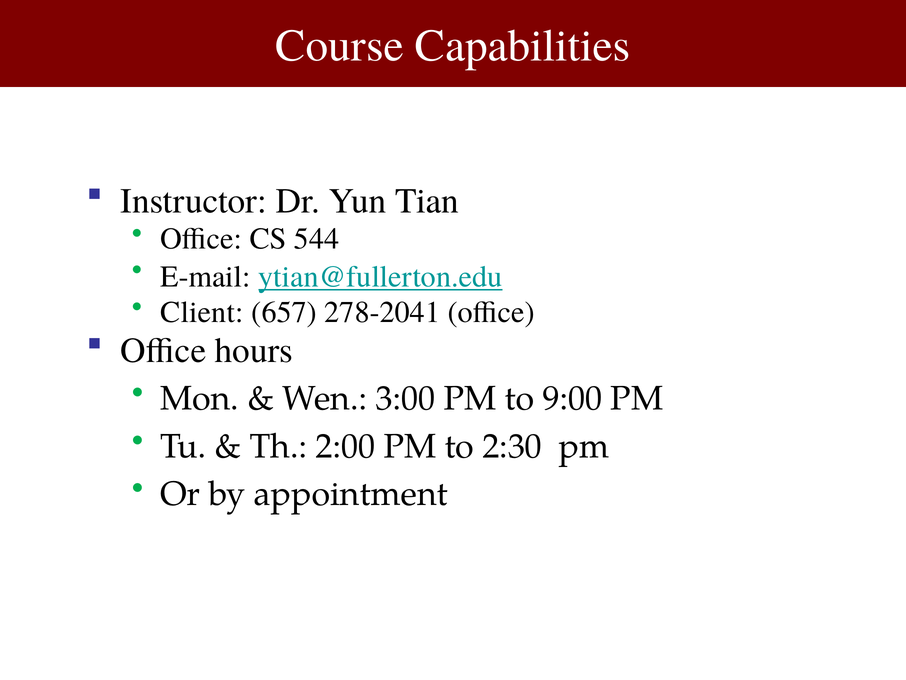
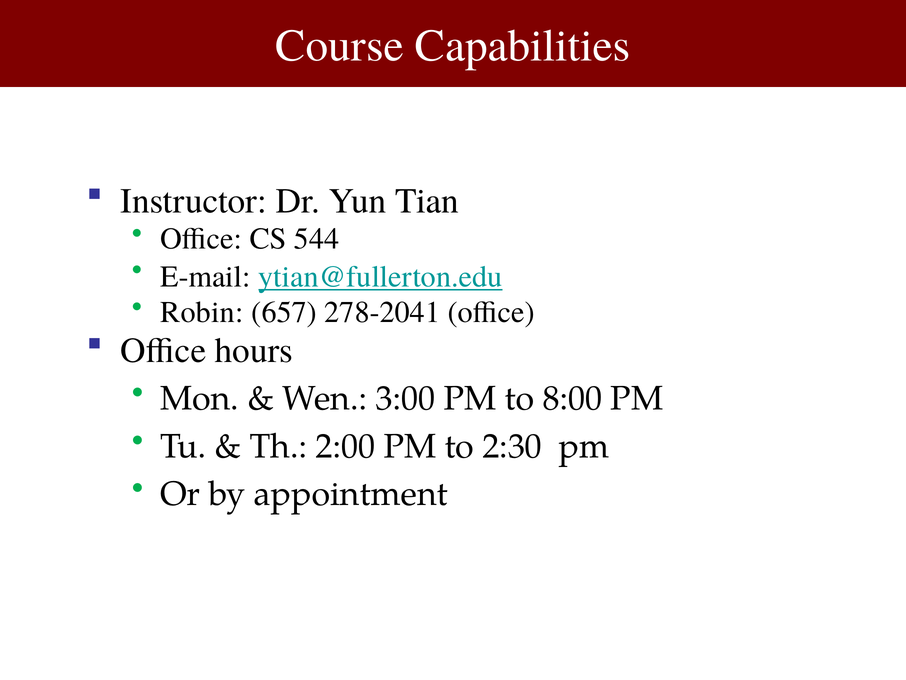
Client: Client -> Robin
9:00: 9:00 -> 8:00
